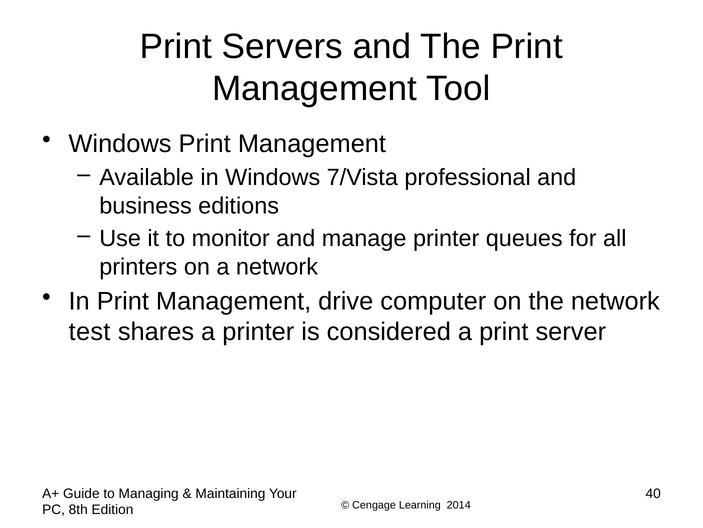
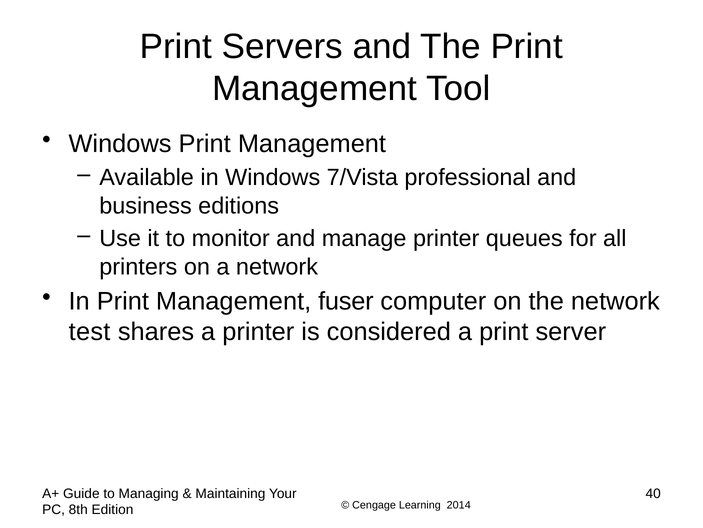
drive: drive -> fuser
